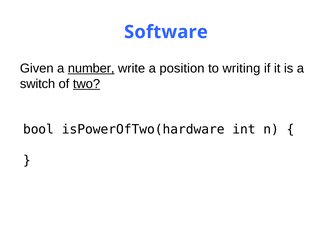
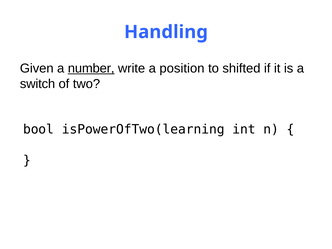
Software: Software -> Handling
writing: writing -> shifted
two underline: present -> none
isPowerOfTwo(hardware: isPowerOfTwo(hardware -> isPowerOfTwo(learning
